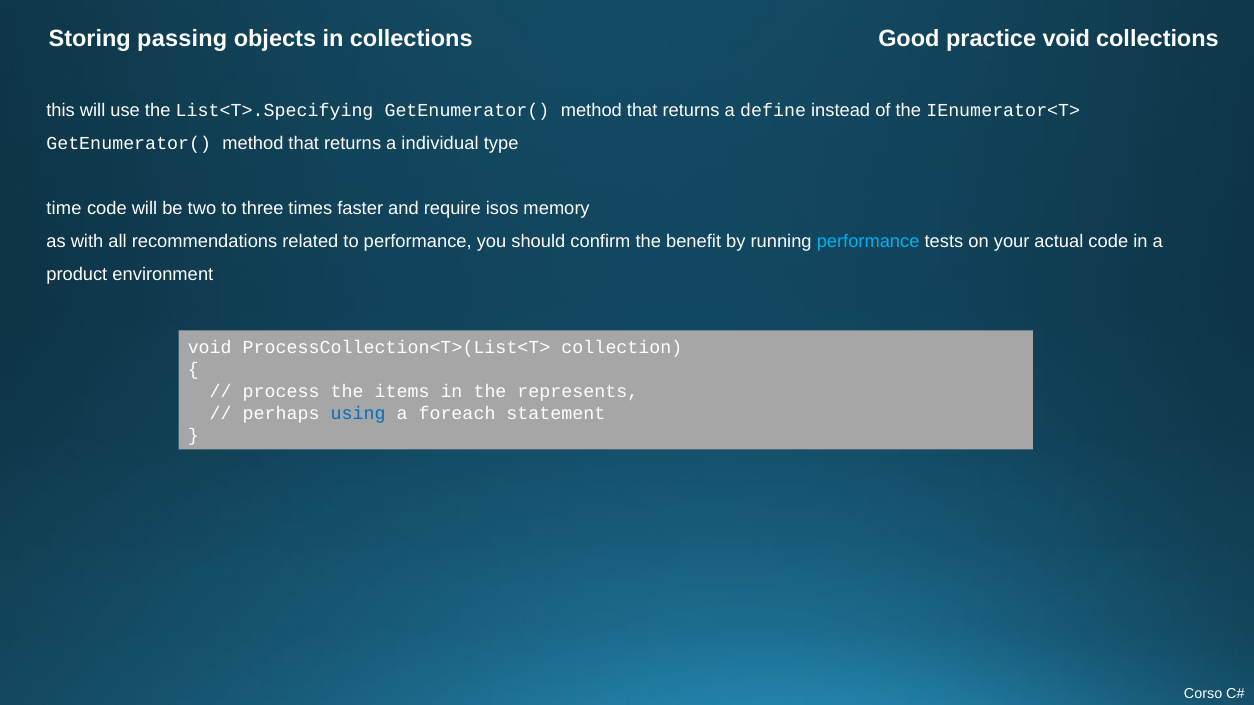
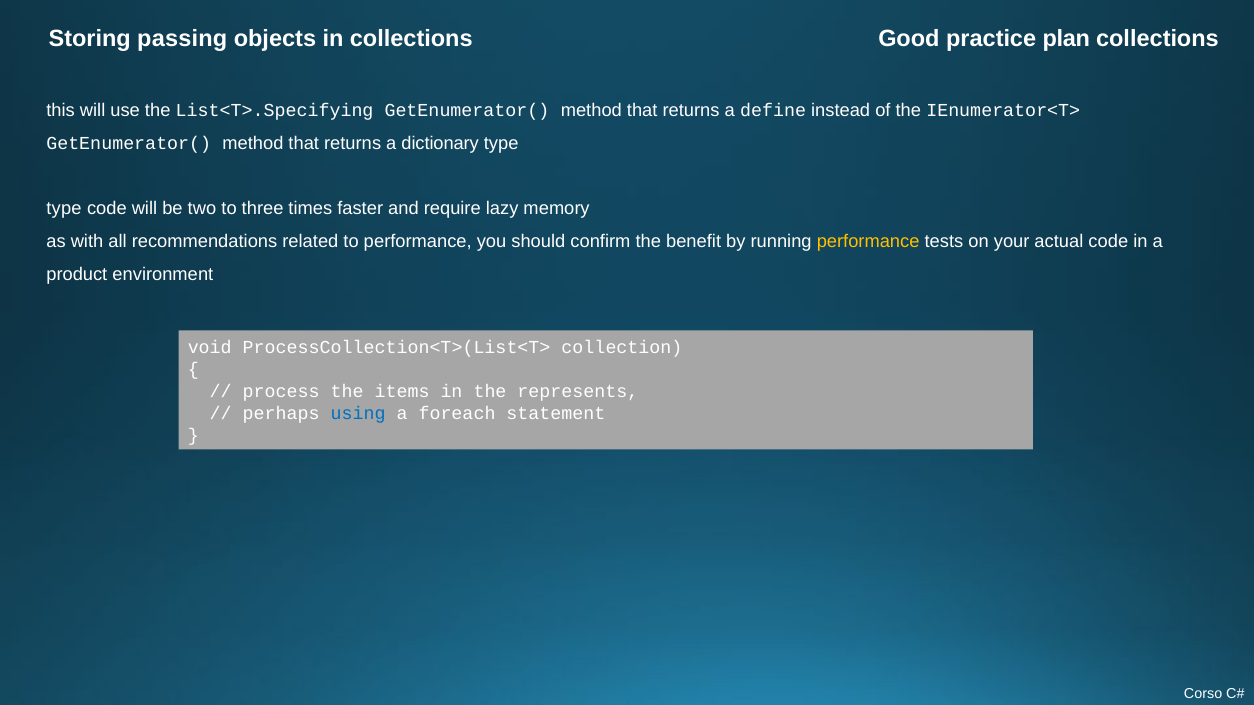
practice void: void -> plan
individual: individual -> dictionary
time at (64, 209): time -> type
isos: isos -> lazy
performance at (868, 242) colour: light blue -> yellow
